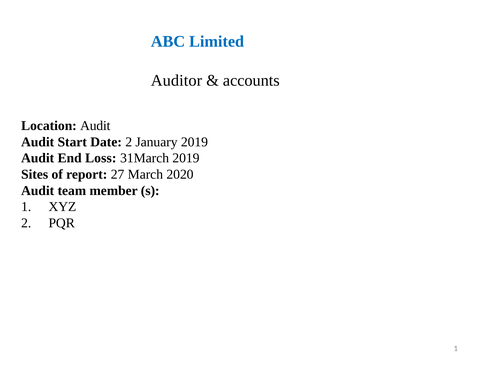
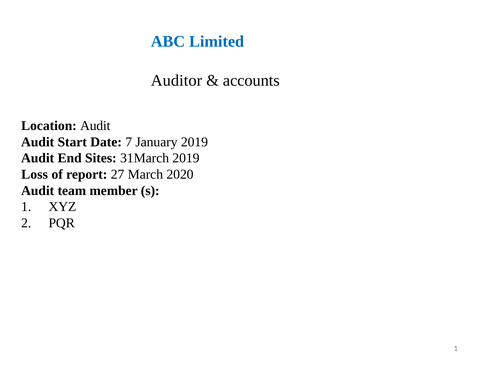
Date 2: 2 -> 7
Loss: Loss -> Sites
Sites: Sites -> Loss
